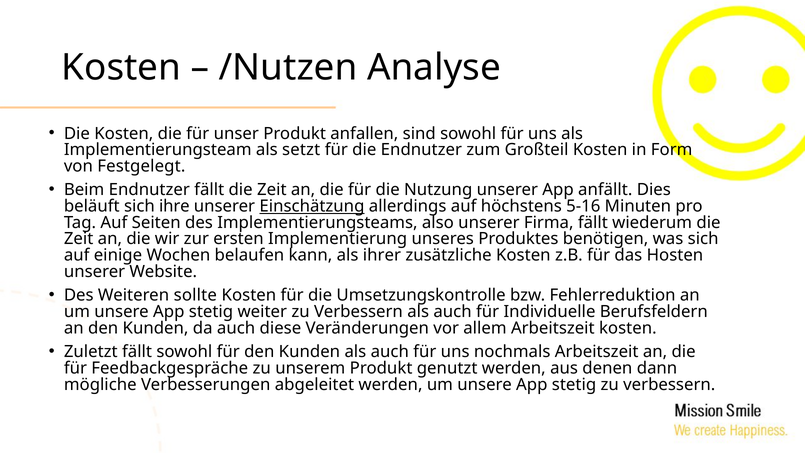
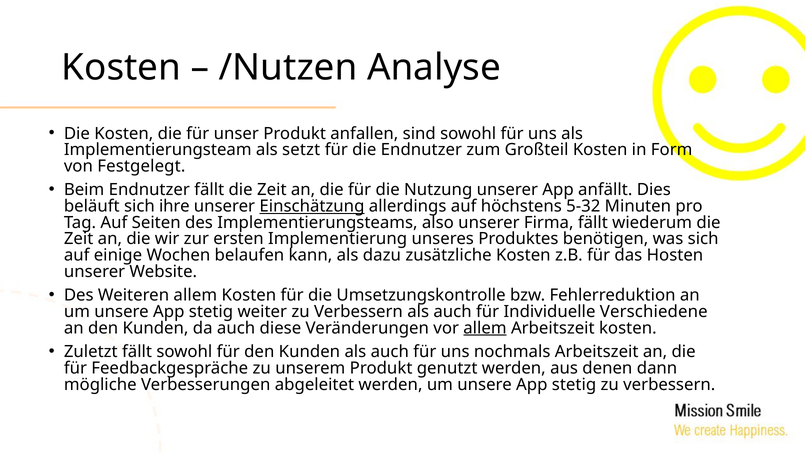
5-16: 5-16 -> 5-32
ihrer: ihrer -> dazu
Weiteren sollte: sollte -> allem
Berufsfeldern: Berufsfeldern -> Verschiedene
allem at (485, 328) underline: none -> present
